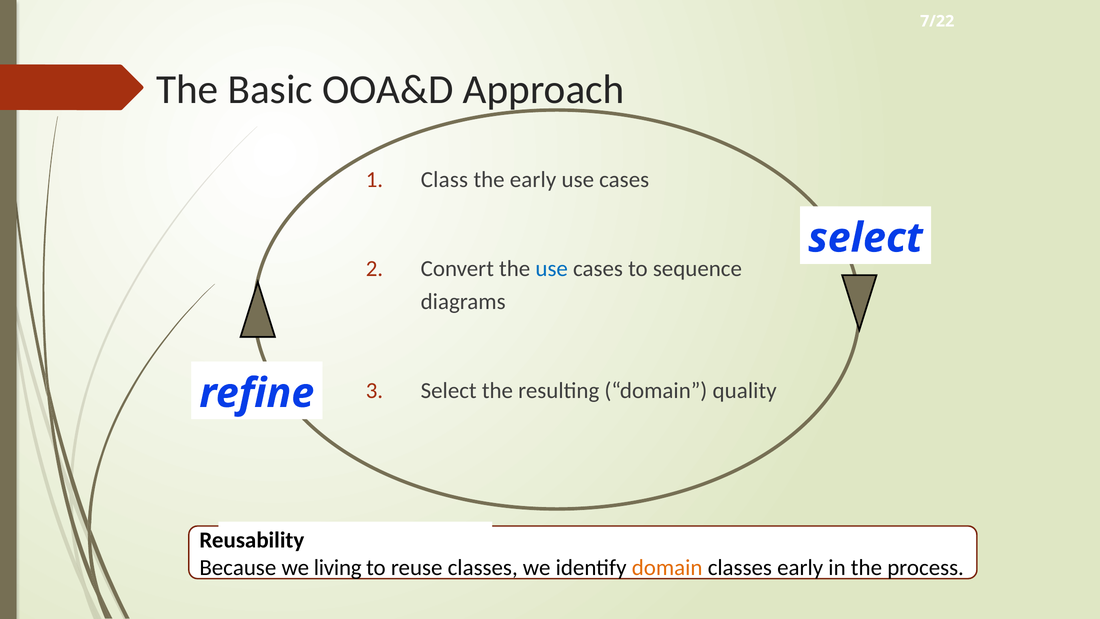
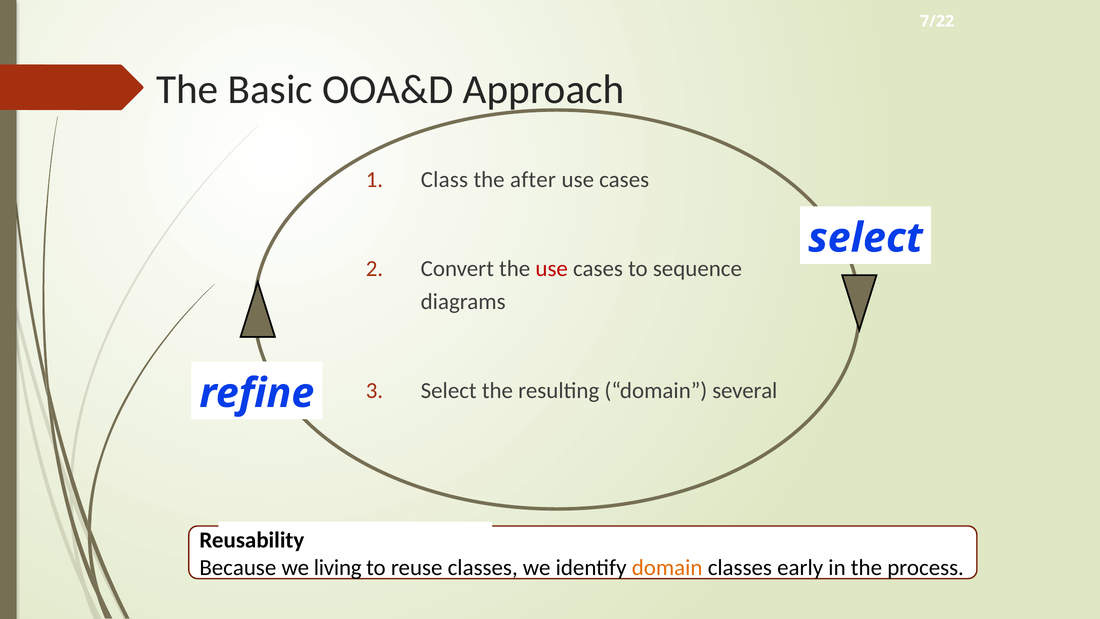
the early: early -> after
use at (552, 269) colour: blue -> red
quality: quality -> several
